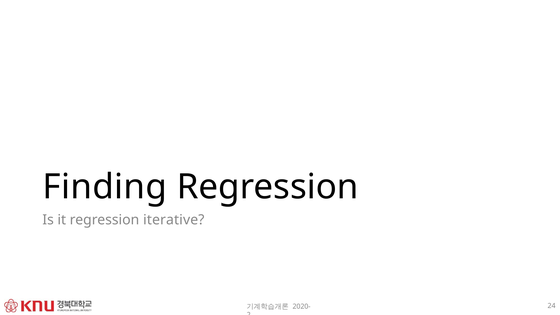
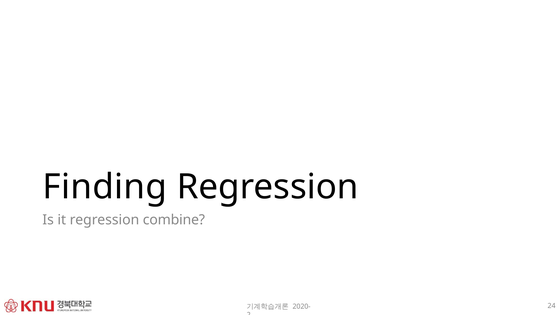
iterative: iterative -> combine
